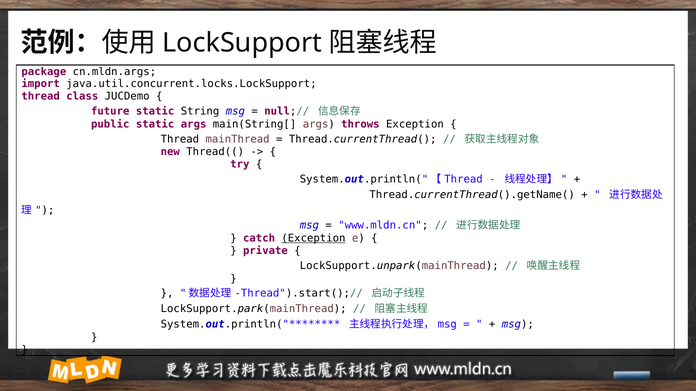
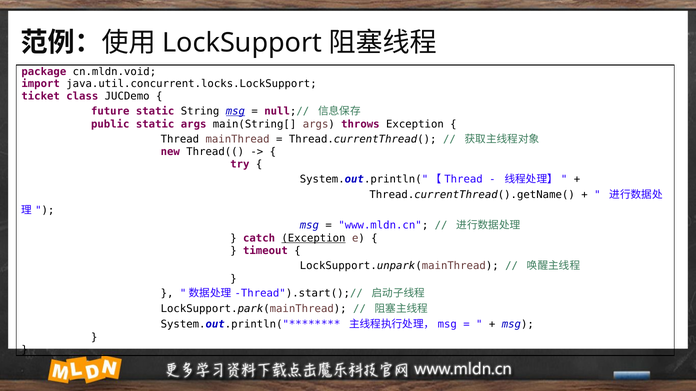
cn.mldn.args: cn.mldn.args -> cn.mldn.void
thread at (41, 96): thread -> ticket
msg at (235, 111) underline: none -> present
private: private -> timeout
